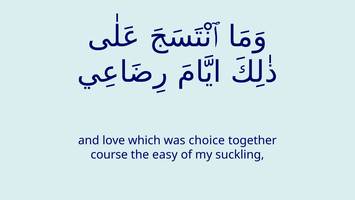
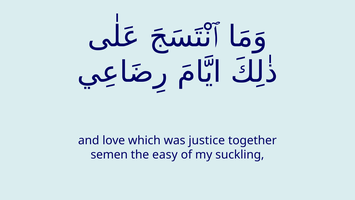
choice: choice -> justice
course: course -> semen
